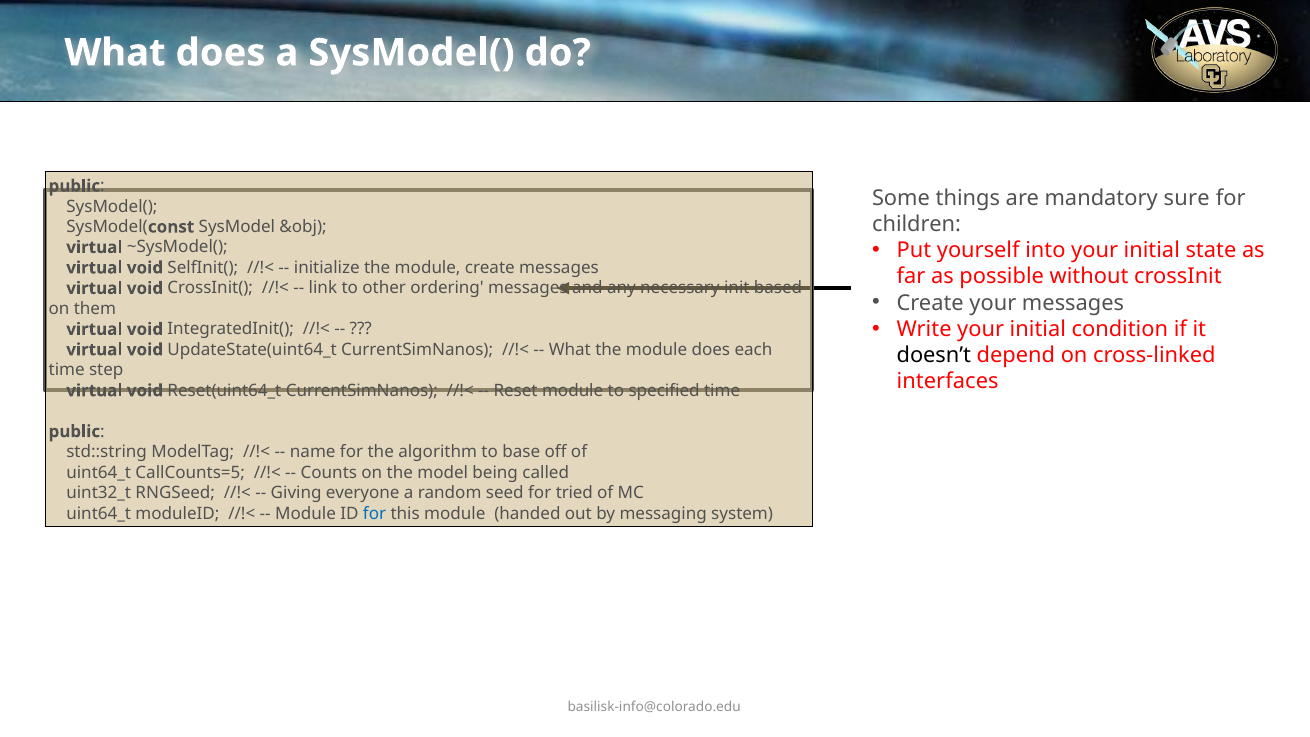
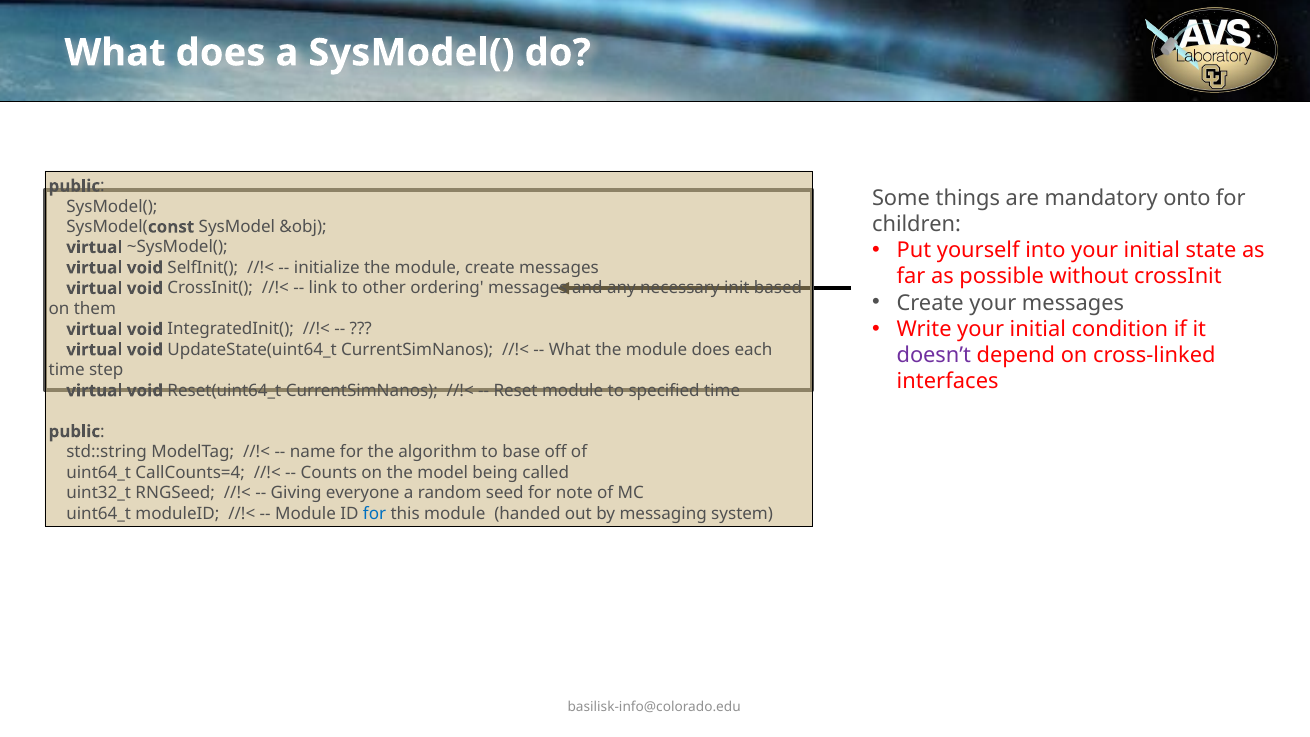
sure: sure -> onto
doesn’t colour: black -> purple
CallCounts=5: CallCounts=5 -> CallCounts=4
tried: tried -> note
